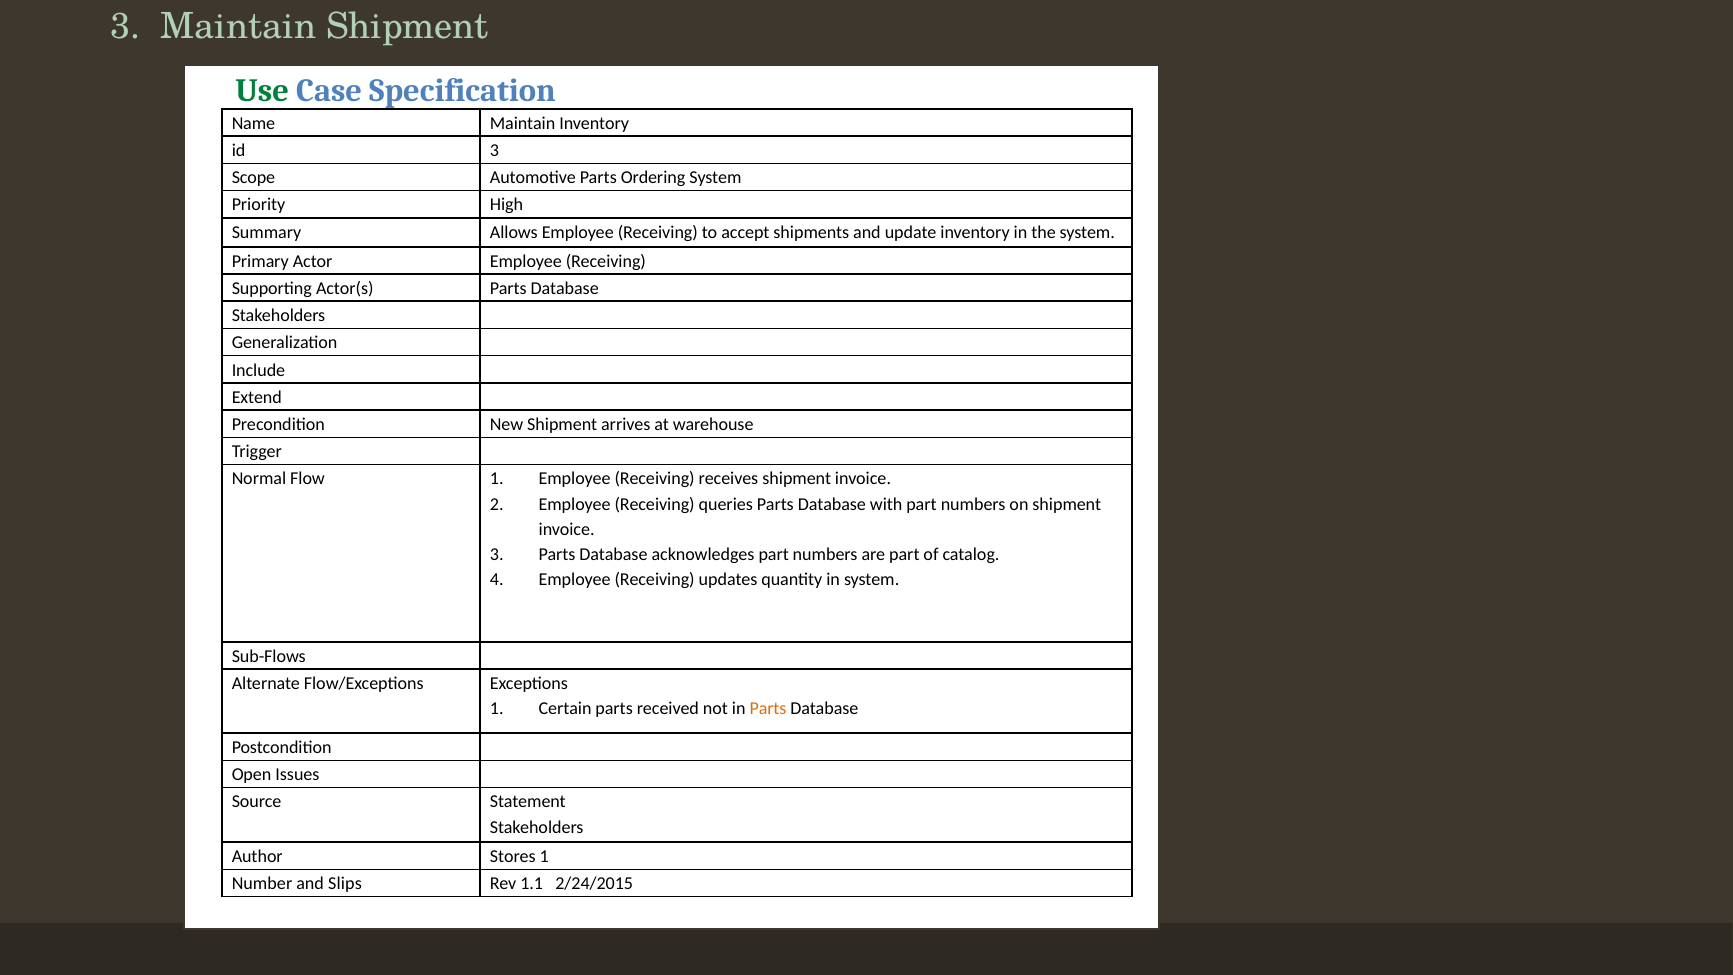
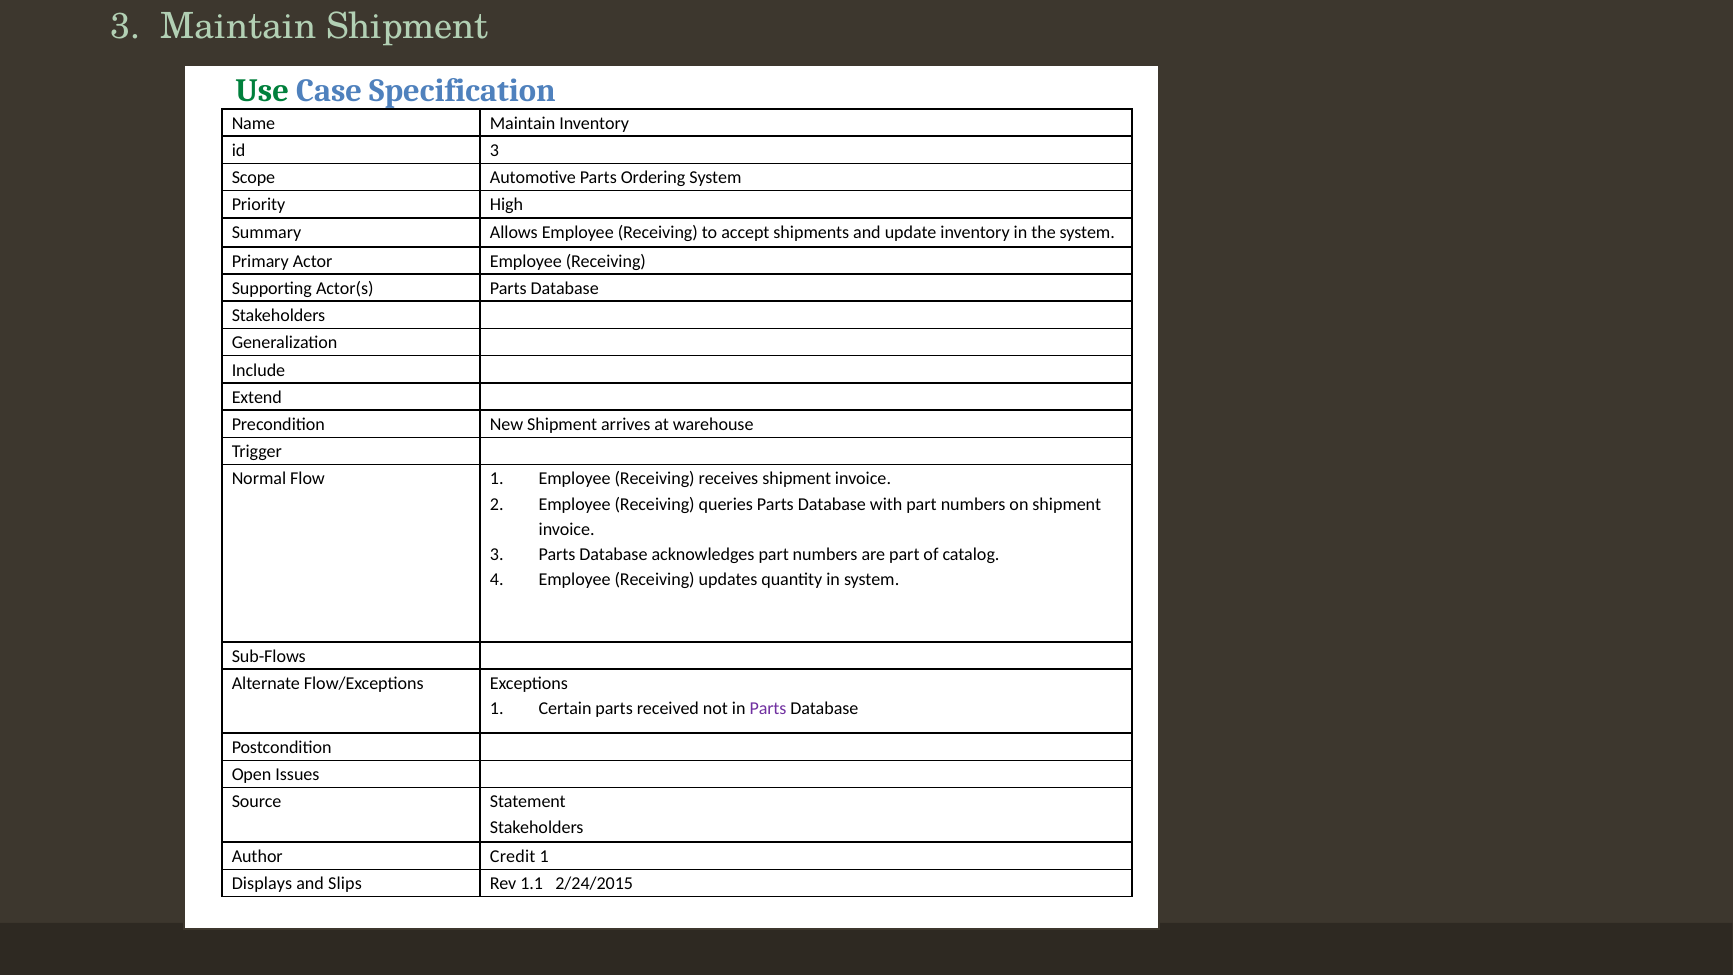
Parts at (768, 709) colour: orange -> purple
Stores: Stores -> Credit
Number: Number -> Displays
